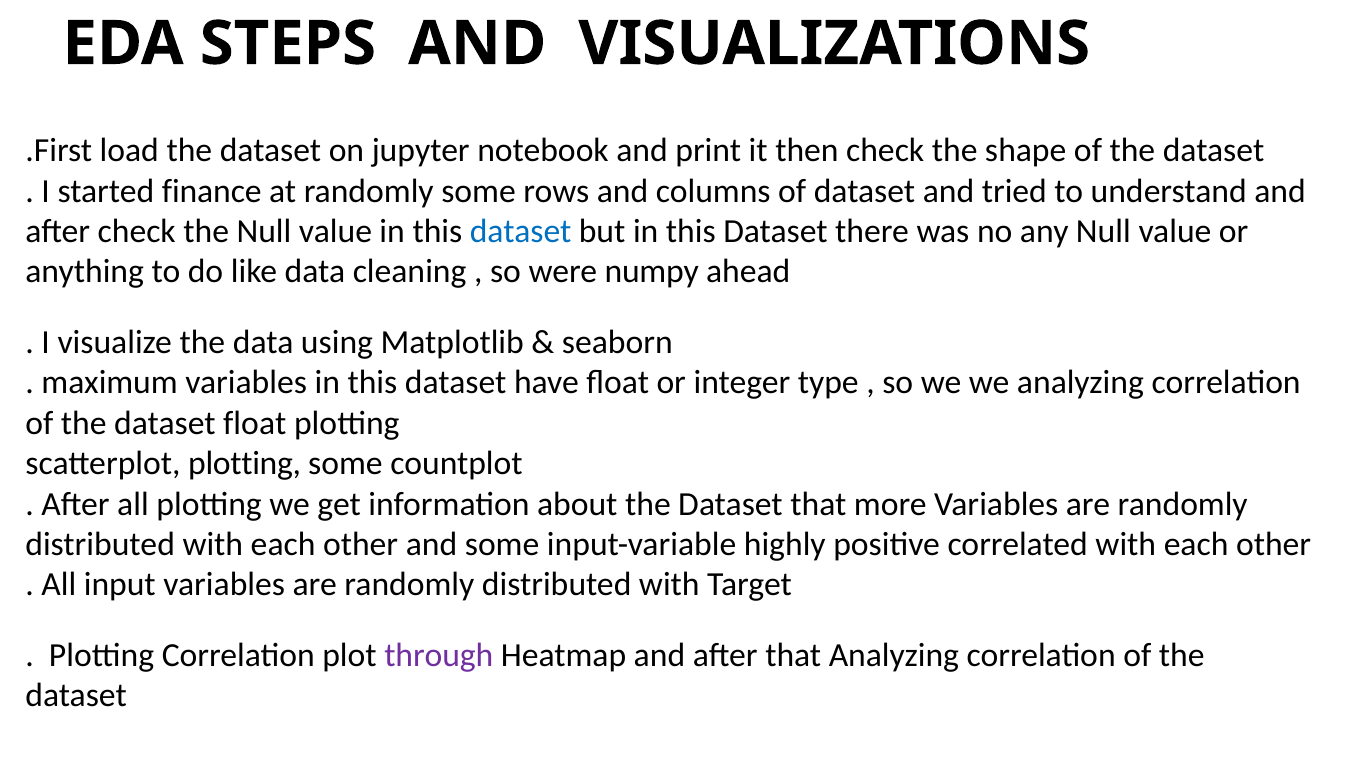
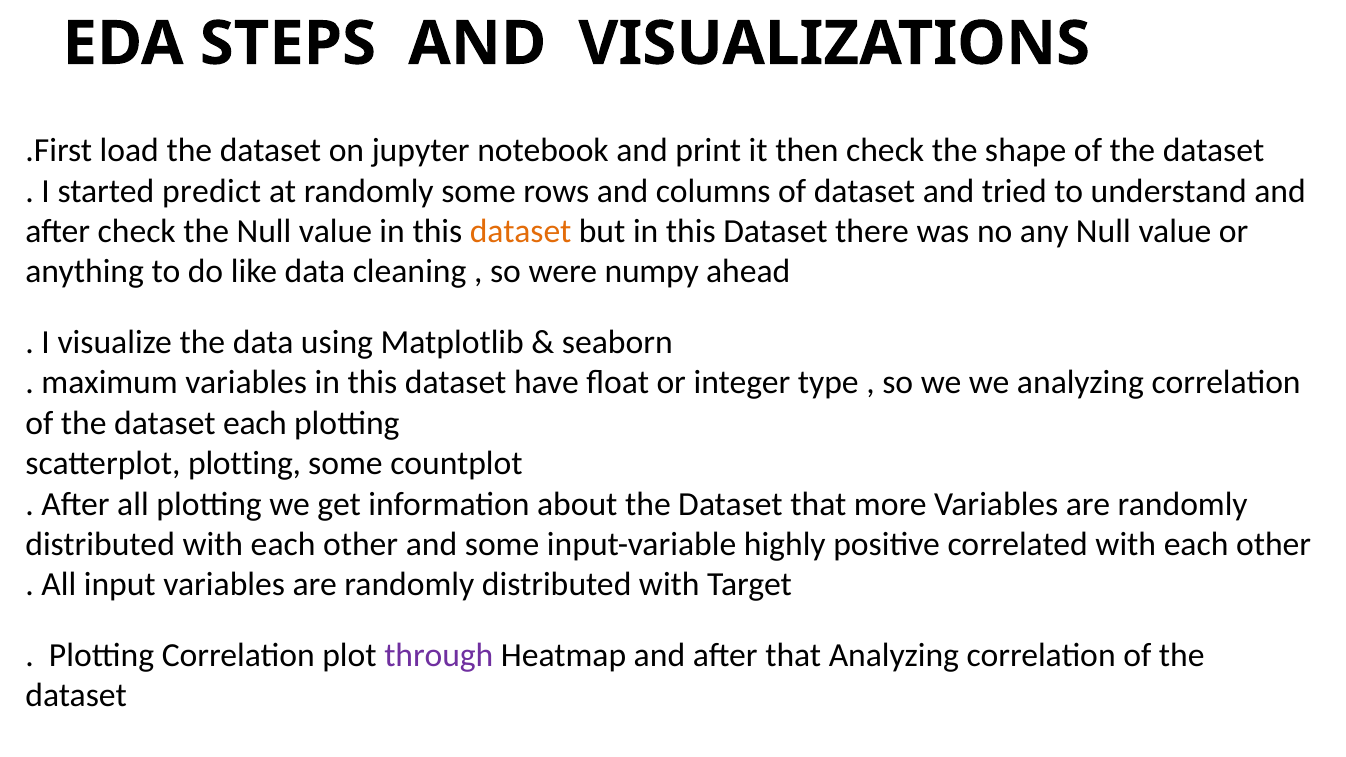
finance: finance -> predict
dataset at (521, 231) colour: blue -> orange
dataset float: float -> each
